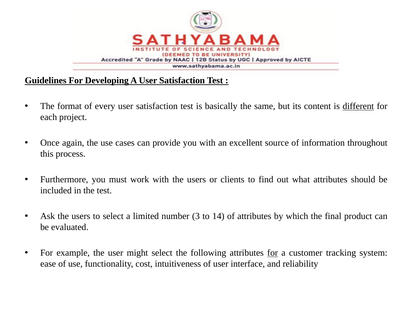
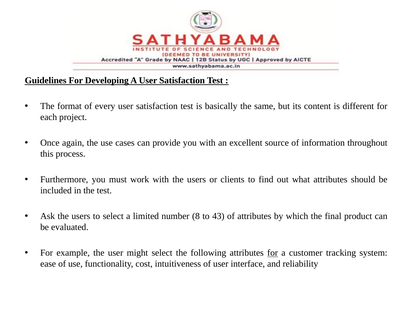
different underline: present -> none
3: 3 -> 8
14: 14 -> 43
